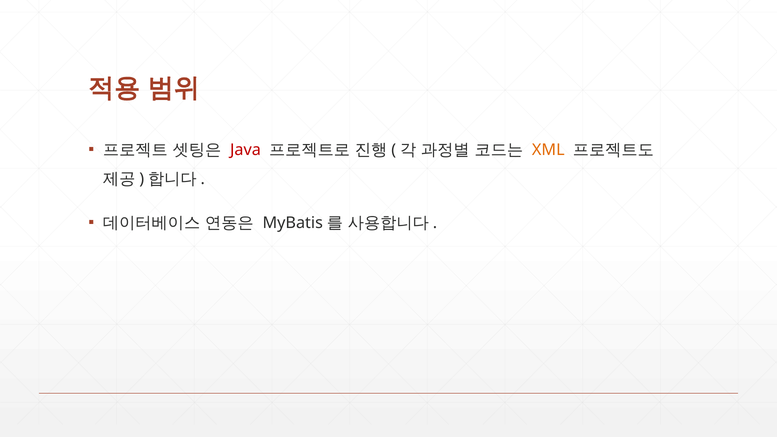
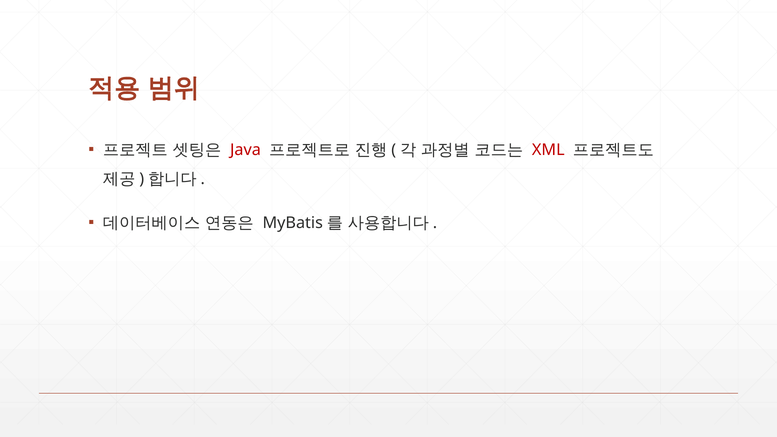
XML colour: orange -> red
